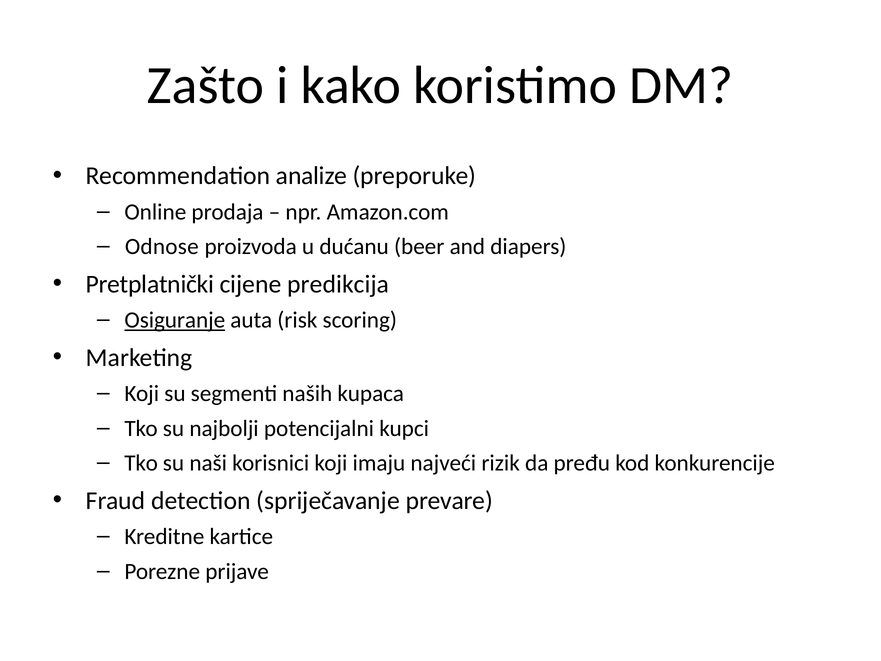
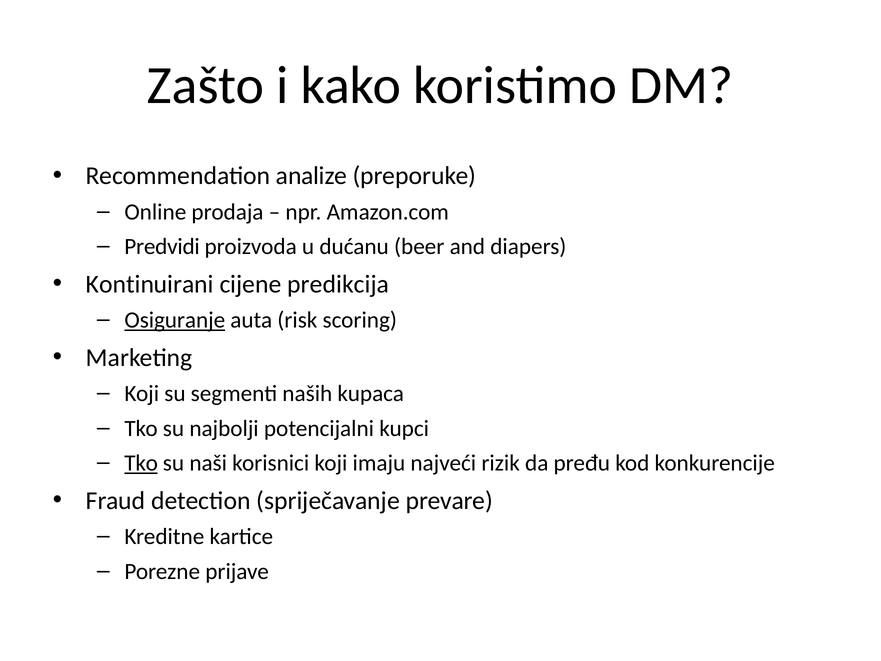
Odnose: Odnose -> Predvidi
Pretplatnički: Pretplatnički -> Kontinuirani
Tko at (141, 463) underline: none -> present
